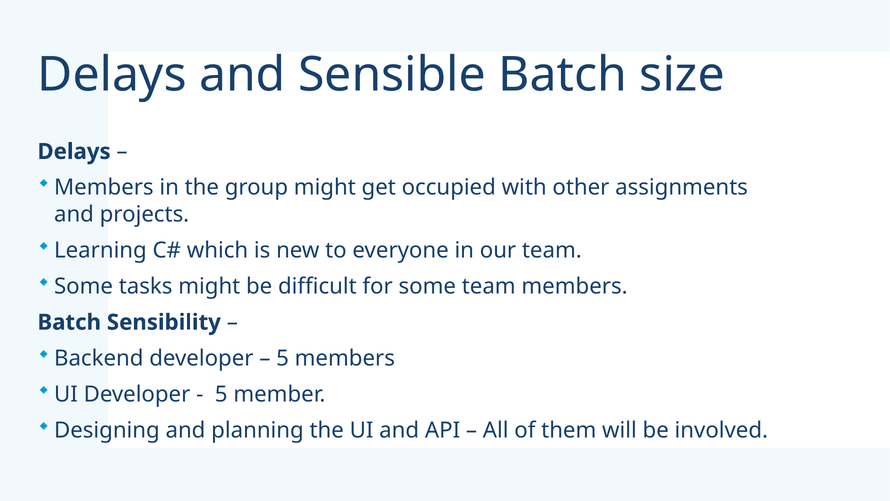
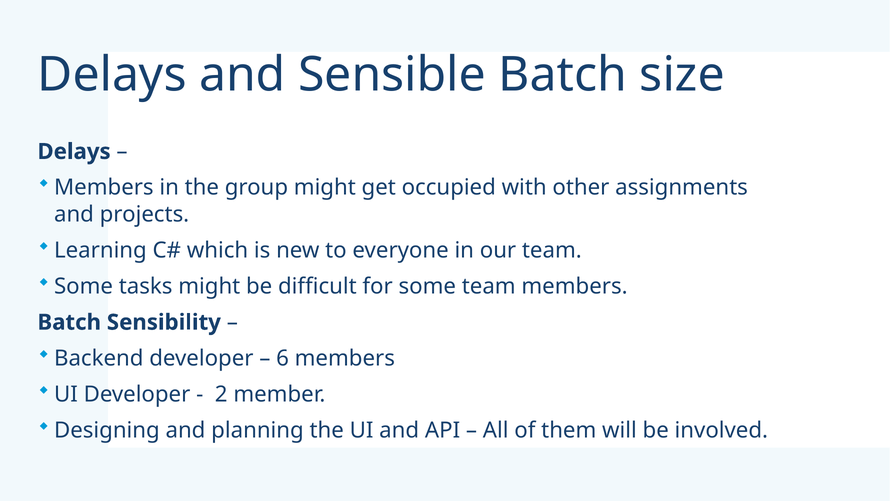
5 at (283, 358): 5 -> 6
5 at (221, 394): 5 -> 2
